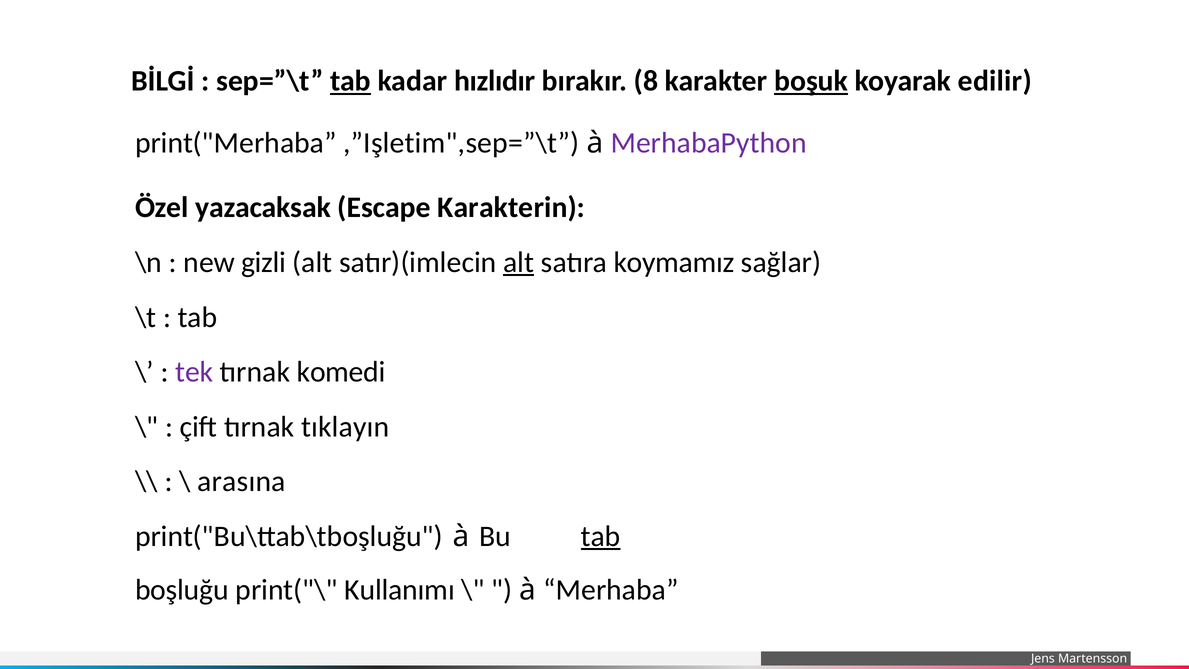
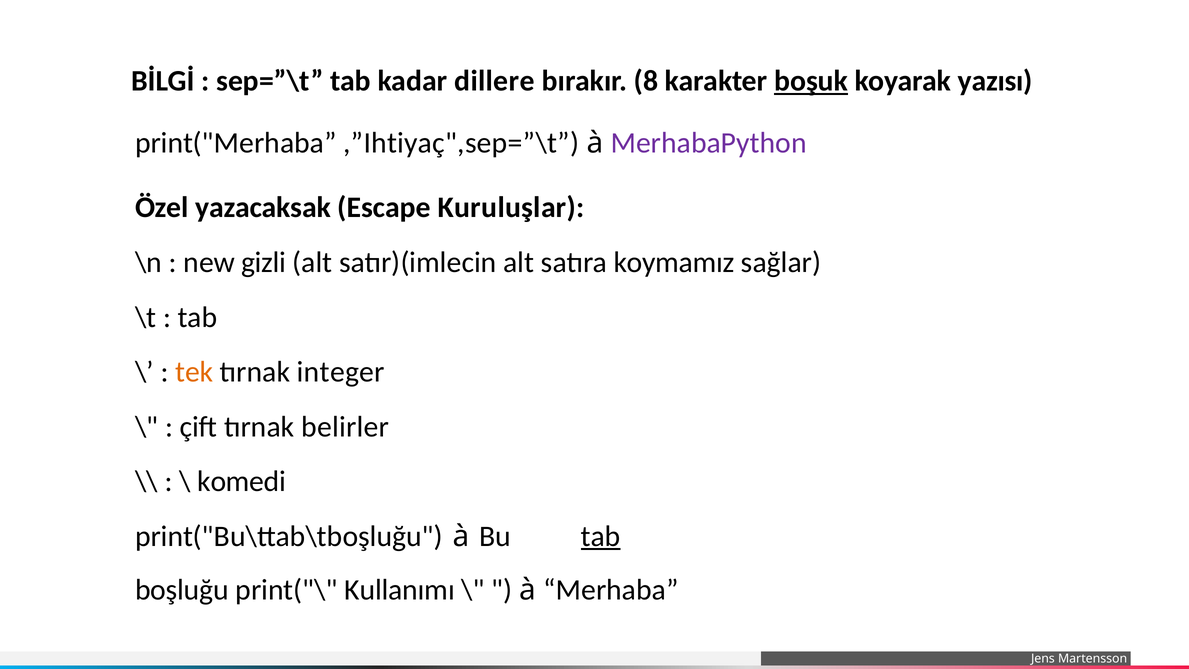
tab at (351, 81) underline: present -> none
hızlıdır: hızlıdır -> dillere
edilir: edilir -> yazısı
,”Işletim",sep=”\t: ,”Işletim",sep=”\t -> ,”Ihtiyaç",sep=”\t
Karakterin: Karakterin -> Kuruluşlar
alt at (519, 262) underline: present -> none
tek colour: purple -> orange
komedi: komedi -> integer
tıklayın: tıklayın -> belirler
arasına: arasına -> komedi
